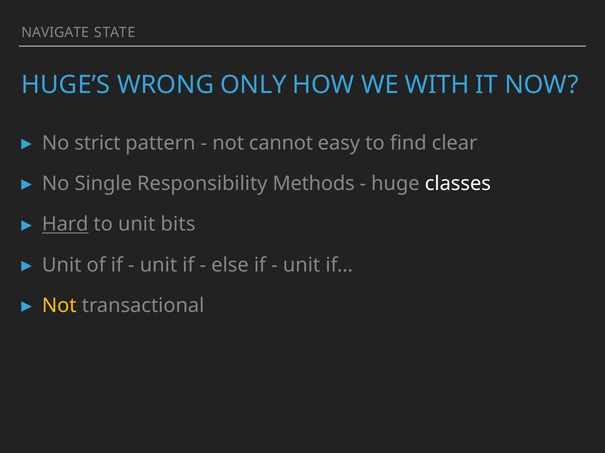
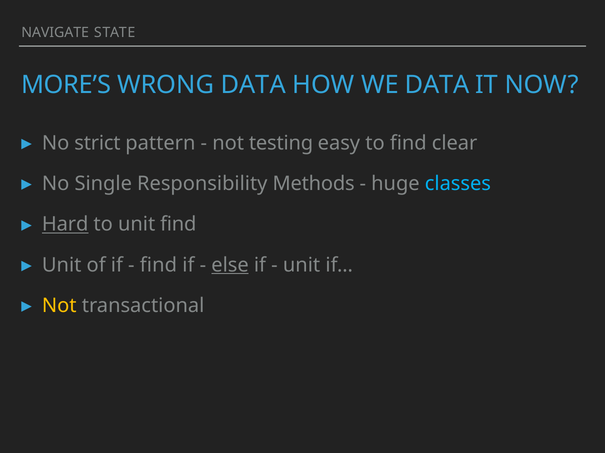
HUGE’S: HUGE’S -> MORE’S
WRONG ONLY: ONLY -> DATA
WE WITH: WITH -> DATA
cannot: cannot -> testing
classes colour: white -> light blue
unit bits: bits -> find
unit at (158, 265): unit -> find
else underline: none -> present
